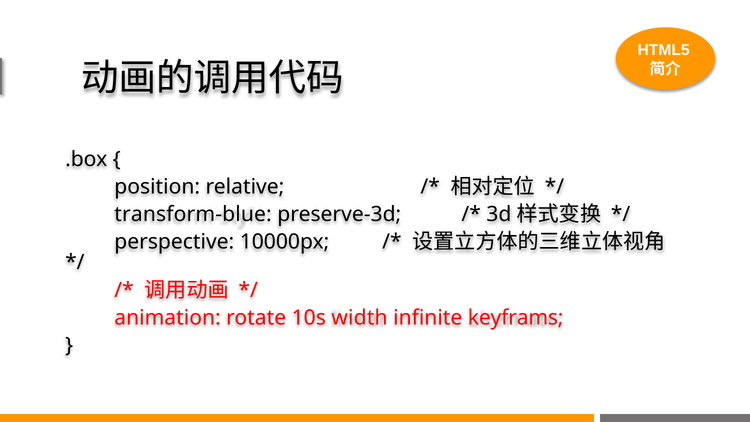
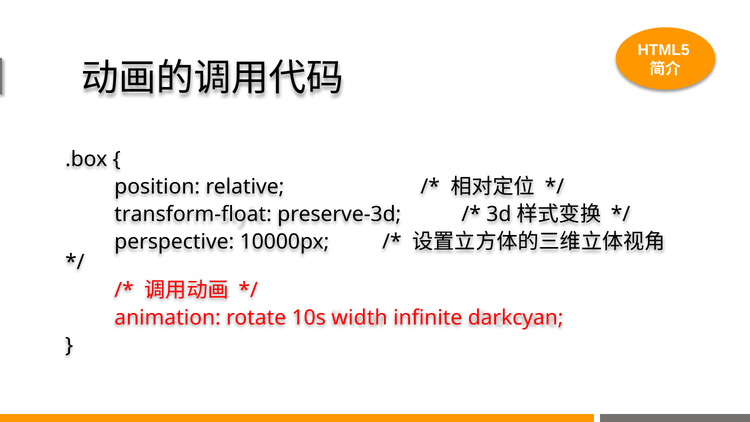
transform-blue: transform-blue -> transform-float
keyframs: keyframs -> darkcyan
